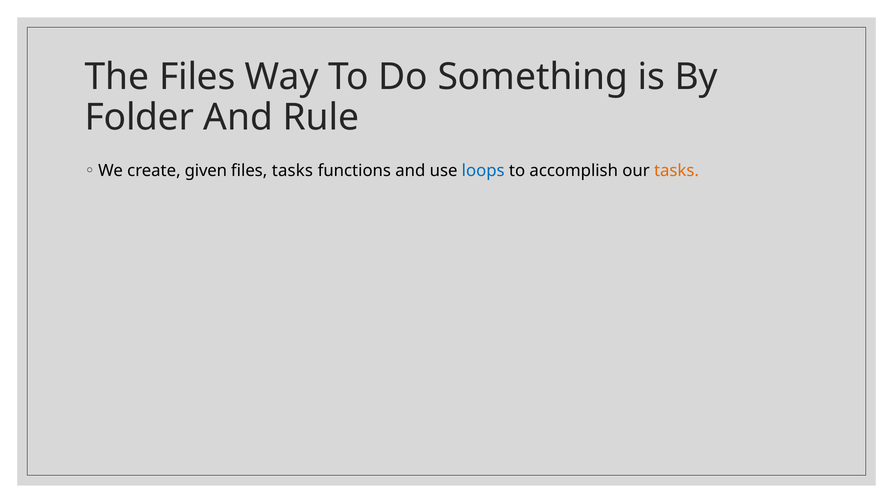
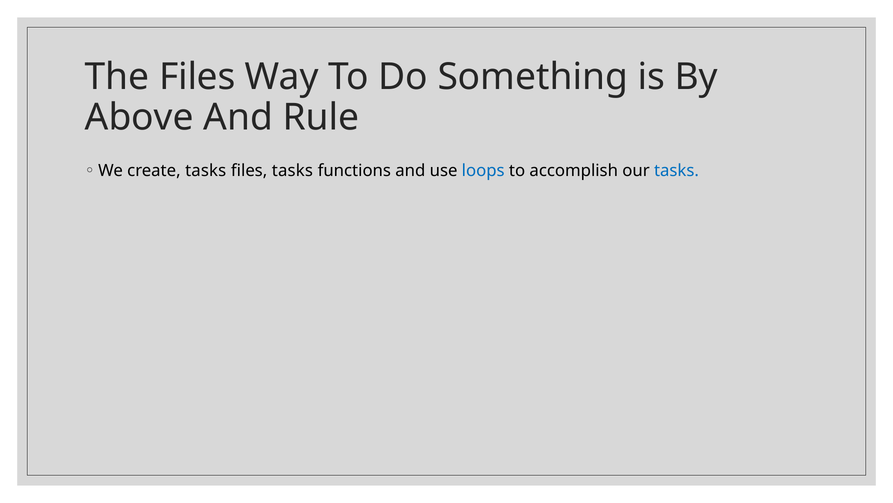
Folder: Folder -> Above
create given: given -> tasks
tasks at (676, 171) colour: orange -> blue
